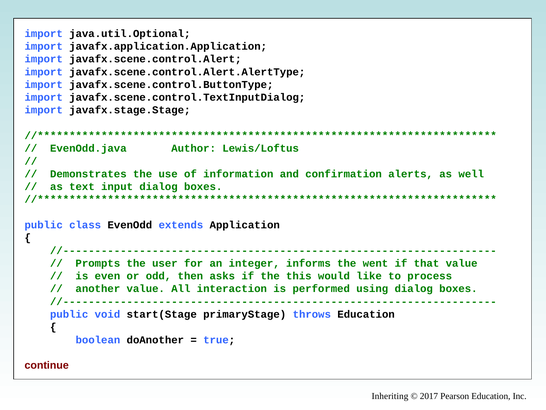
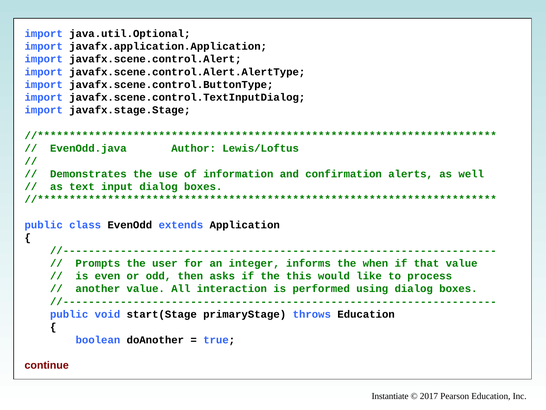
went: went -> when
Inheriting: Inheriting -> Instantiate
